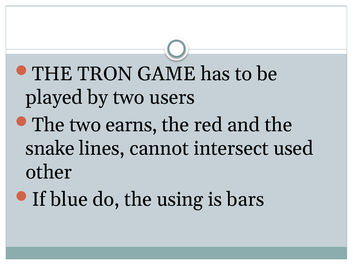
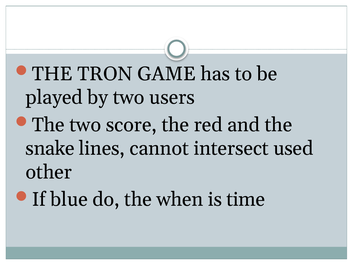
earns: earns -> score
using: using -> when
bars: bars -> time
